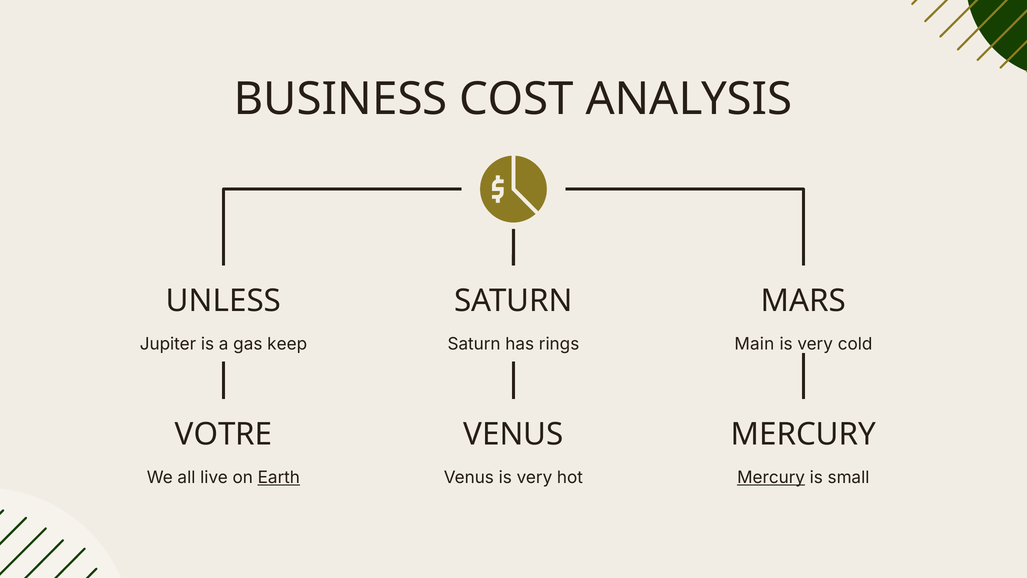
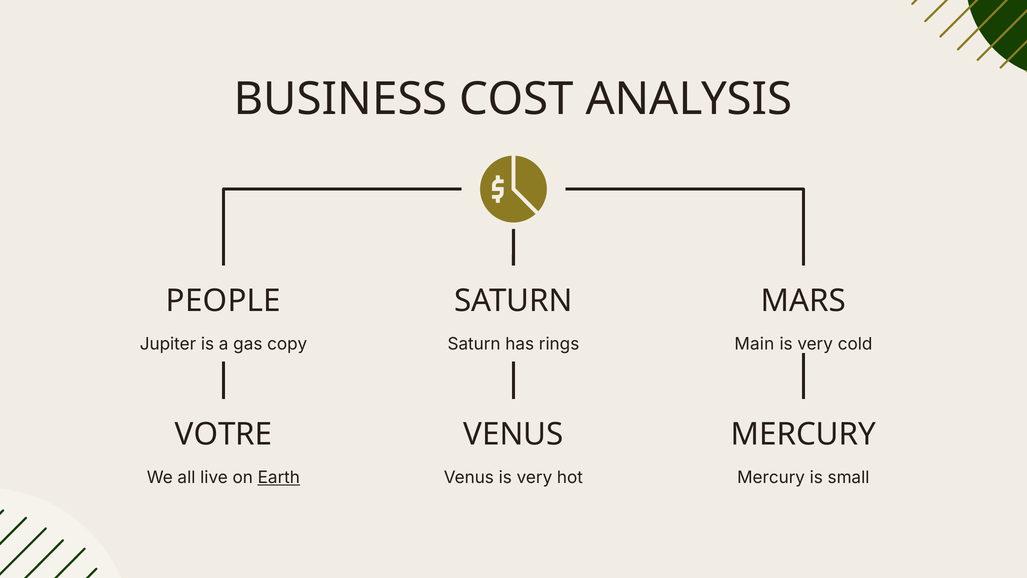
UNLESS: UNLESS -> PEOPLE
keep: keep -> copy
Mercury at (771, 477) underline: present -> none
